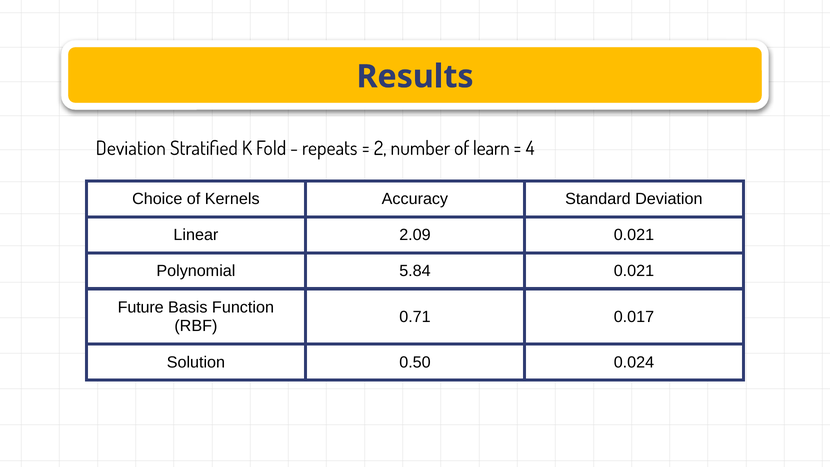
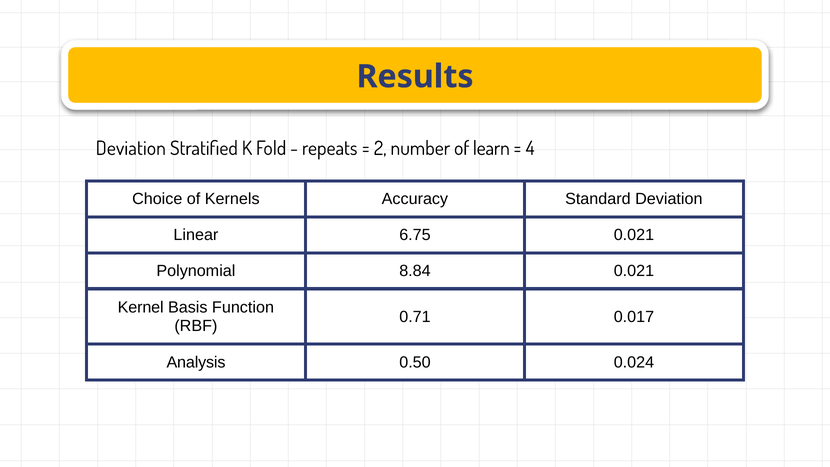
2.09: 2.09 -> 6.75
5.84: 5.84 -> 8.84
Future: Future -> Kernel
Solution: Solution -> Analysis
